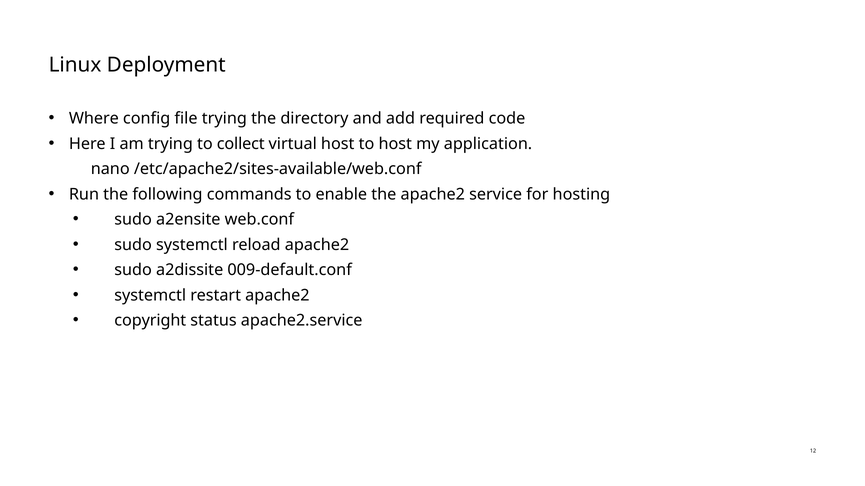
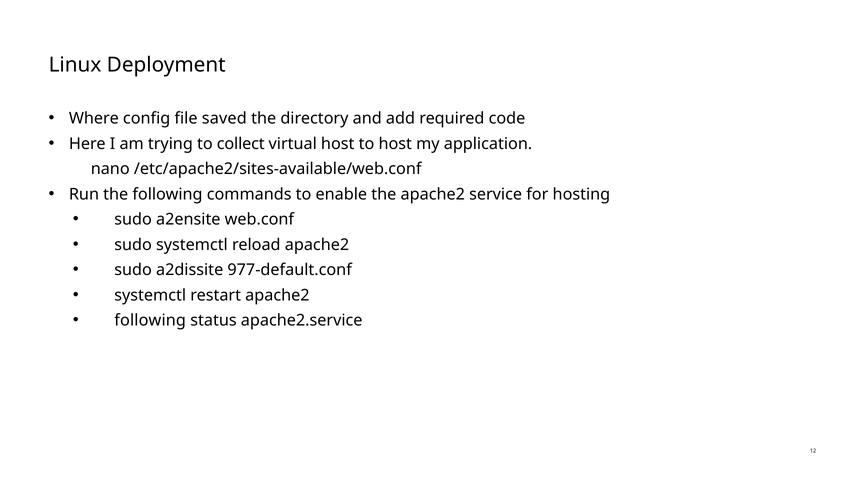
file trying: trying -> saved
009-default.conf: 009-default.conf -> 977-default.conf
copyright at (150, 321): copyright -> following
